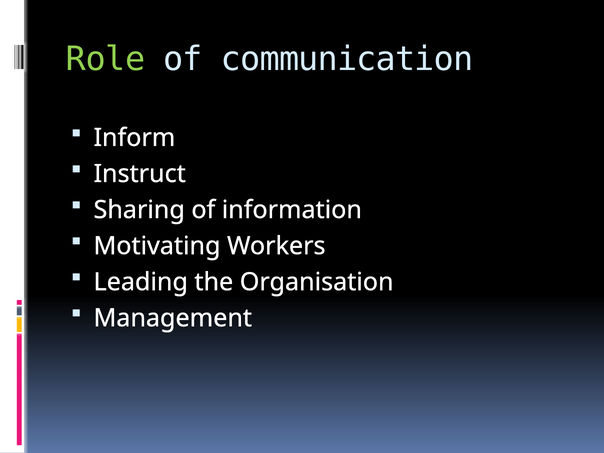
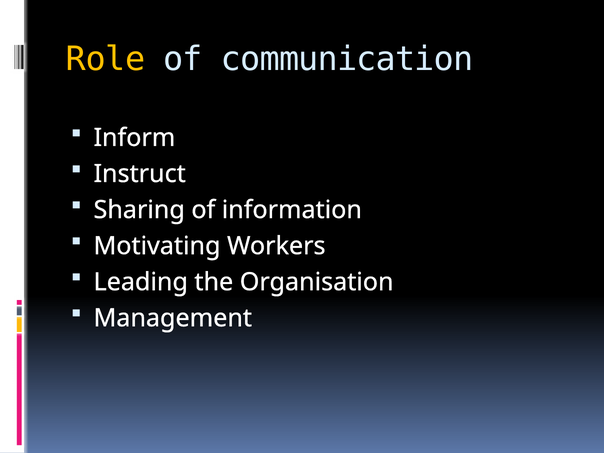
Role colour: light green -> yellow
